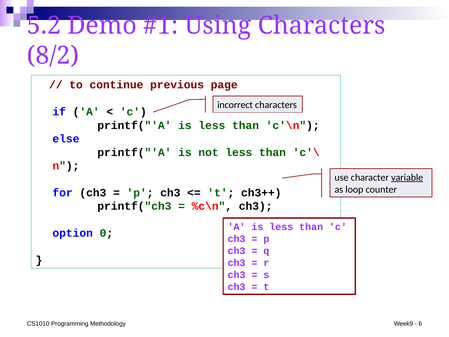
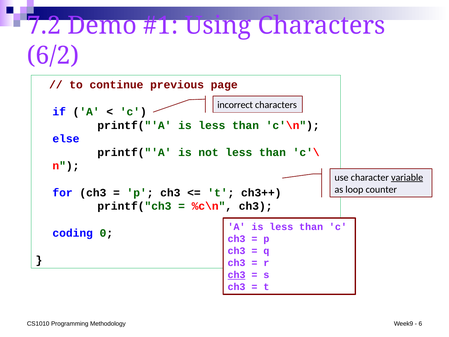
5.2: 5.2 -> 7.2
8/2: 8/2 -> 6/2
option: option -> coding
ch3 at (237, 275) underline: none -> present
